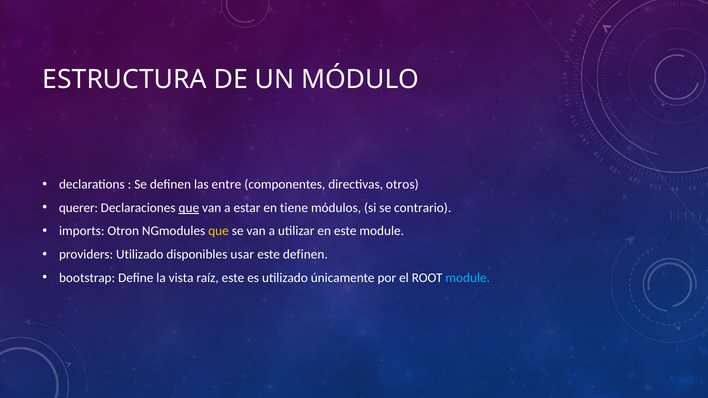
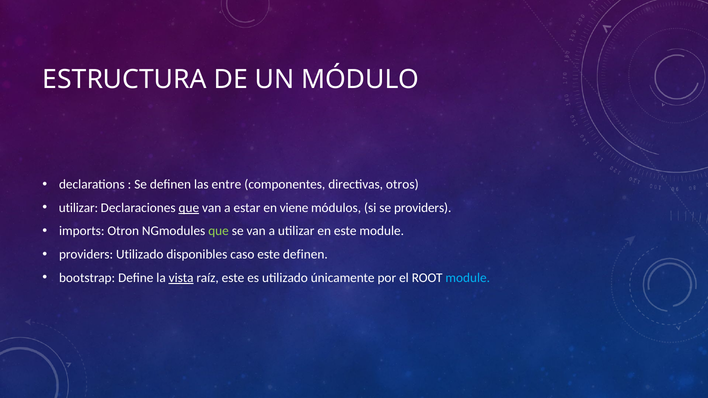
querer at (78, 208): querer -> utilizar
tiene: tiene -> viene
se contrario: contrario -> providers
que at (219, 231) colour: yellow -> light green
usar: usar -> caso
vista underline: none -> present
